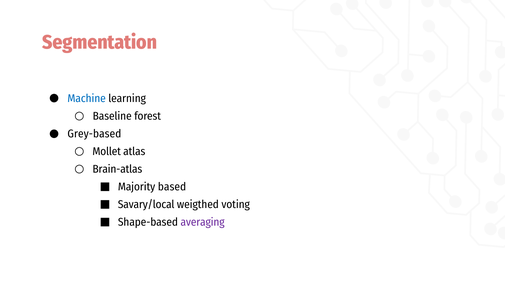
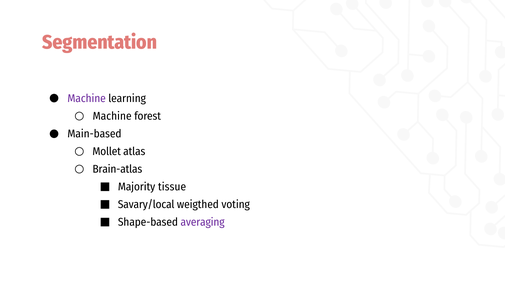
Machine at (87, 98) colour: blue -> purple
Baseline at (112, 116): Baseline -> Machine
Grey-based: Grey-based -> Main-based
based: based -> tissue
